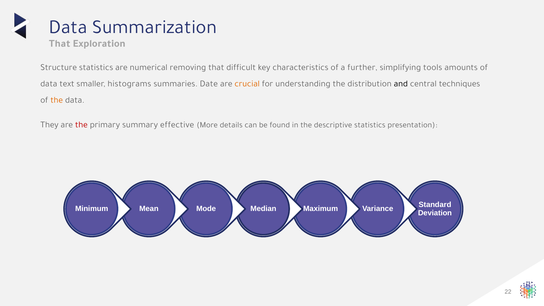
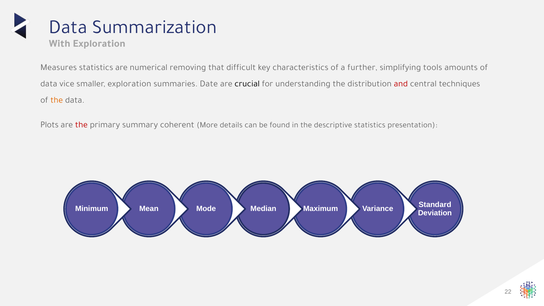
That at (60, 43): That -> With
Structure: Structure -> Measures
text: text -> vice
smaller histograms: histograms -> exploration
crucial colour: orange -> black
and colour: black -> red
They: They -> Plots
effective: effective -> coherent
